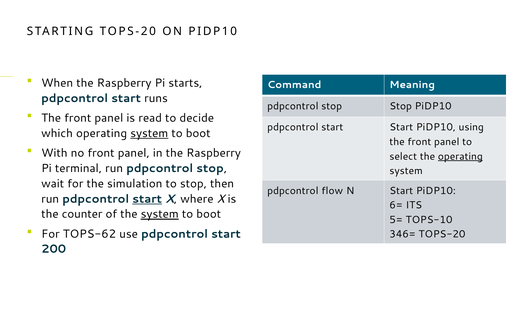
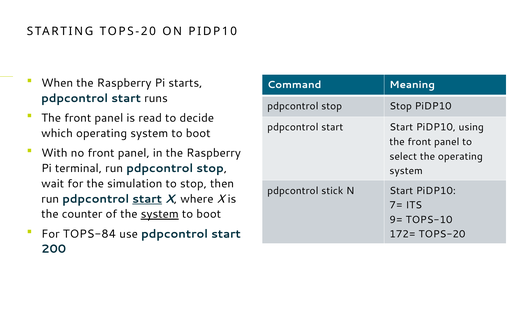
system at (149, 133) underline: present -> none
operating at (460, 156) underline: present -> none
flow: flow -> stick
6=: 6= -> 7=
5=: 5= -> 9=
TOPS-62: TOPS-62 -> TOPS-84
346=: 346= -> 172=
